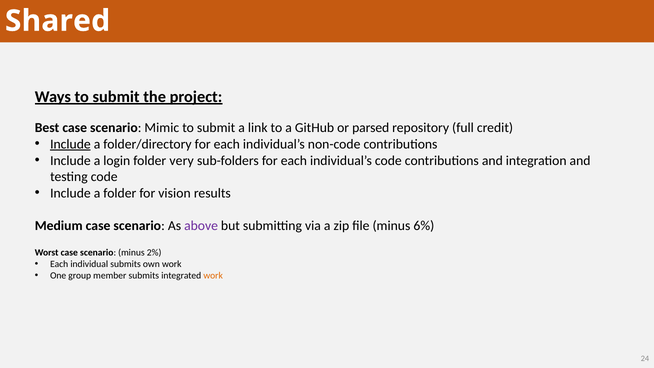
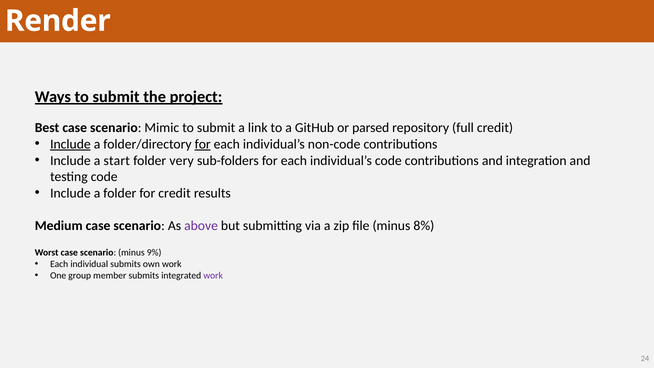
Shared: Shared -> Render
for at (203, 144) underline: none -> present
login: login -> start
for vision: vision -> credit
6%: 6% -> 8%
2%: 2% -> 9%
work at (213, 275) colour: orange -> purple
